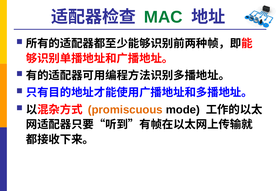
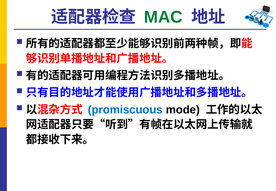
promiscuous colour: orange -> blue
